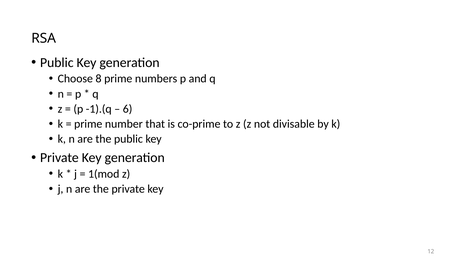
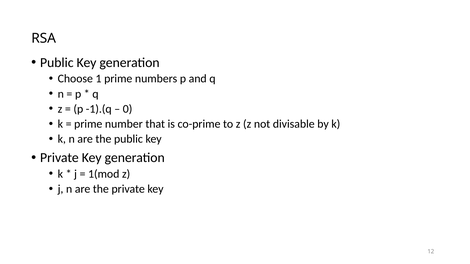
8: 8 -> 1
6: 6 -> 0
